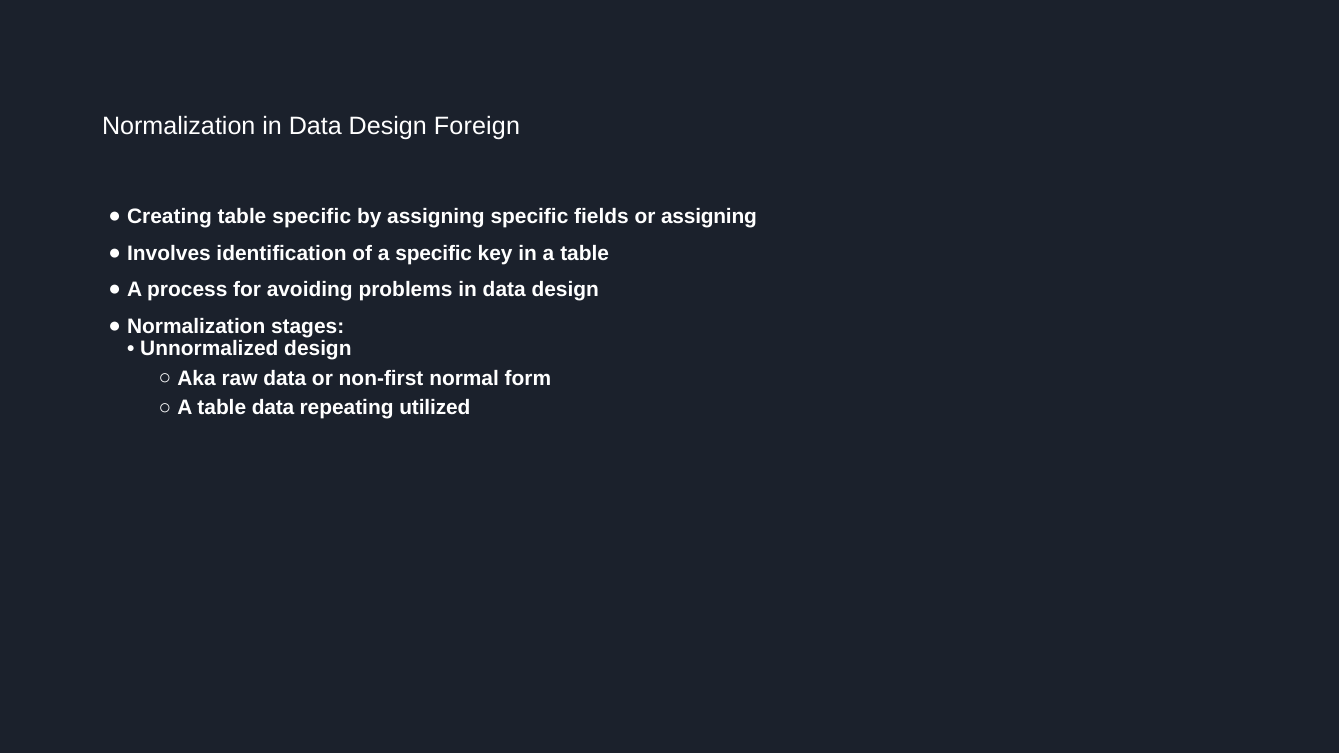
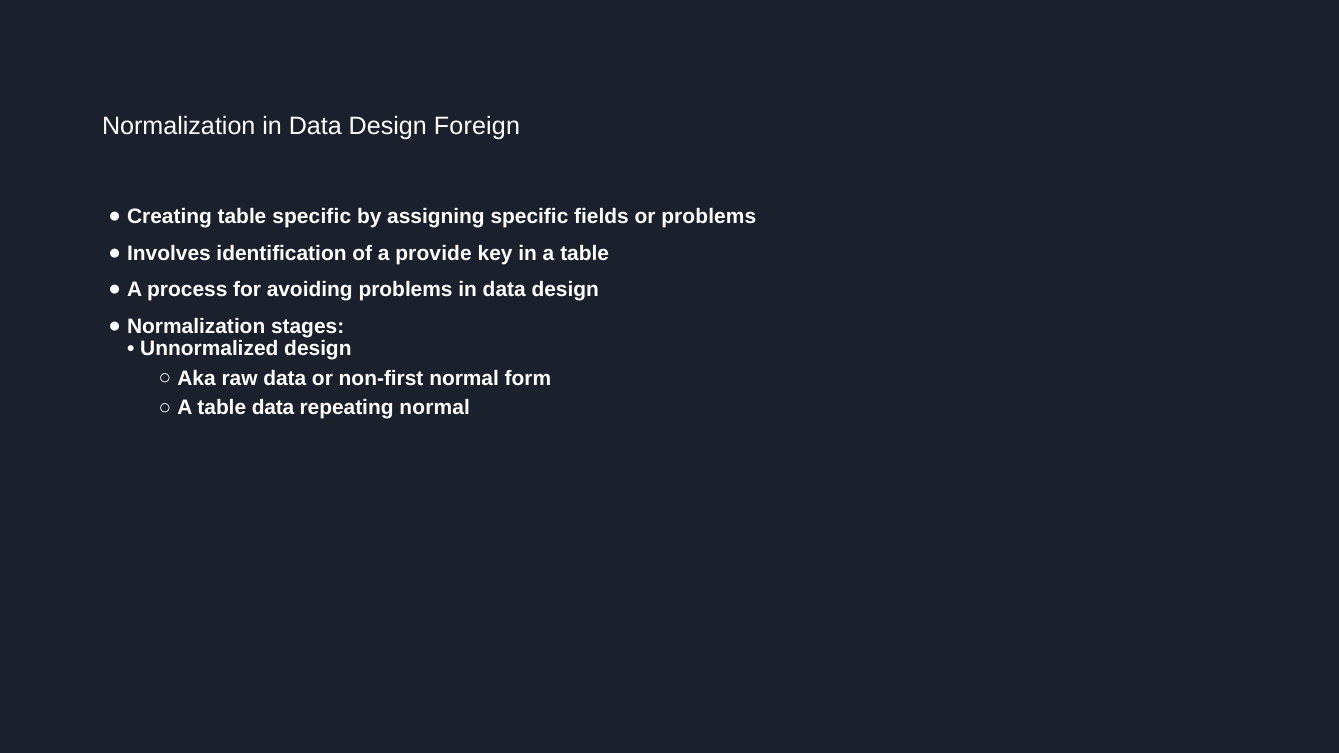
or assigning: assigning -> problems
a specific: specific -> provide
repeating utilized: utilized -> normal
